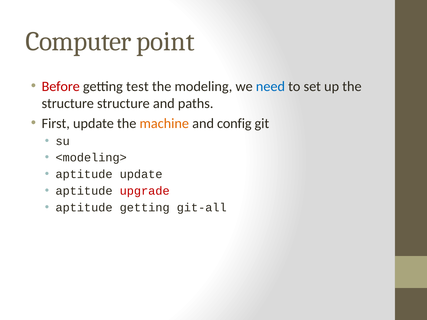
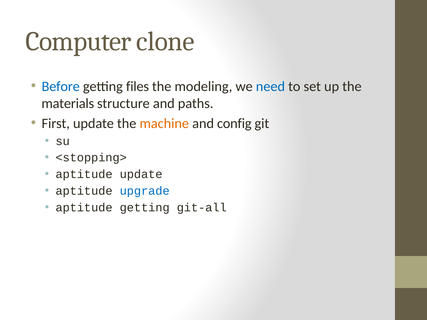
point: point -> clone
Before colour: red -> blue
test: test -> files
structure at (68, 103): structure -> materials
<modeling>: <modeling> -> <stopping>
upgrade colour: red -> blue
